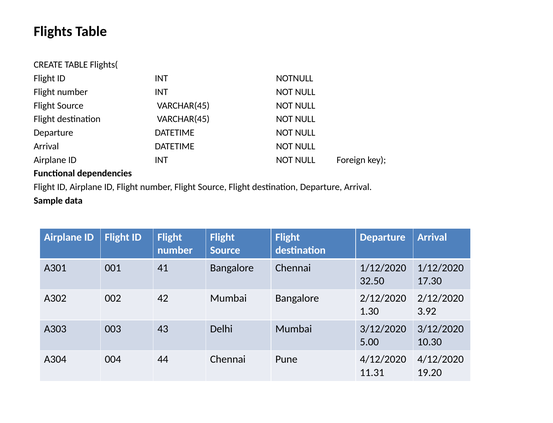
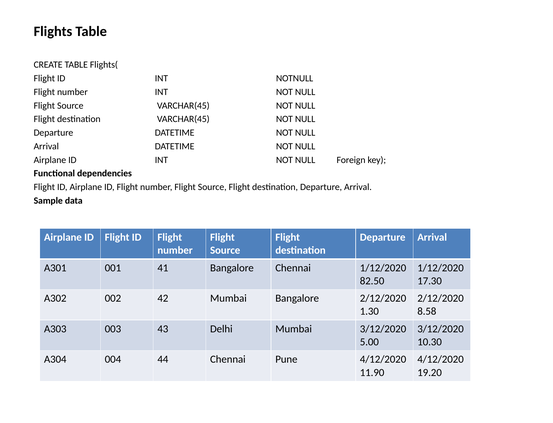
32.50: 32.50 -> 82.50
3.92: 3.92 -> 8.58
11.31: 11.31 -> 11.90
